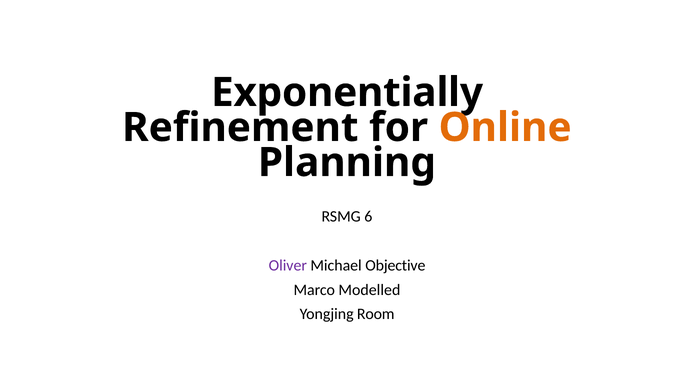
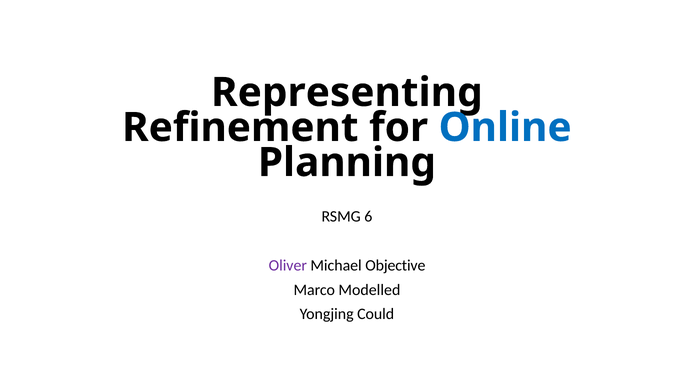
Exponentially: Exponentially -> Representing
Online colour: orange -> blue
Room: Room -> Could
